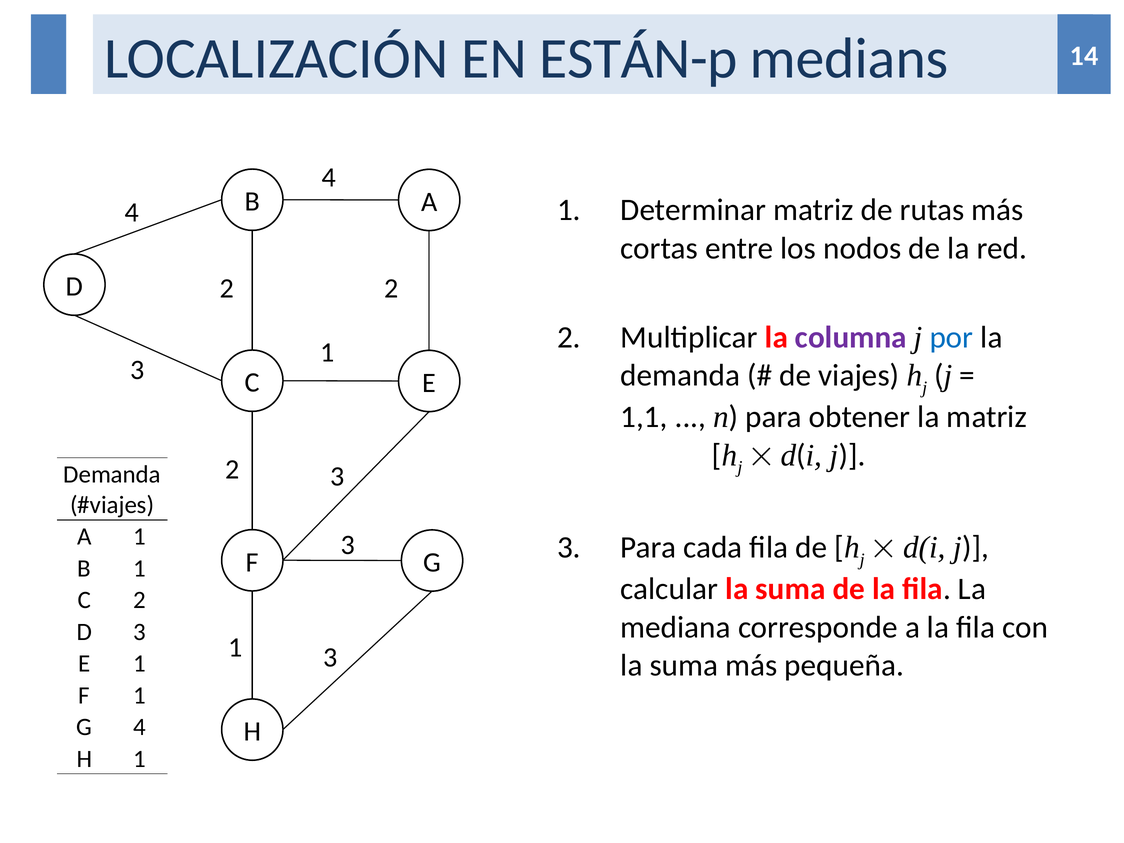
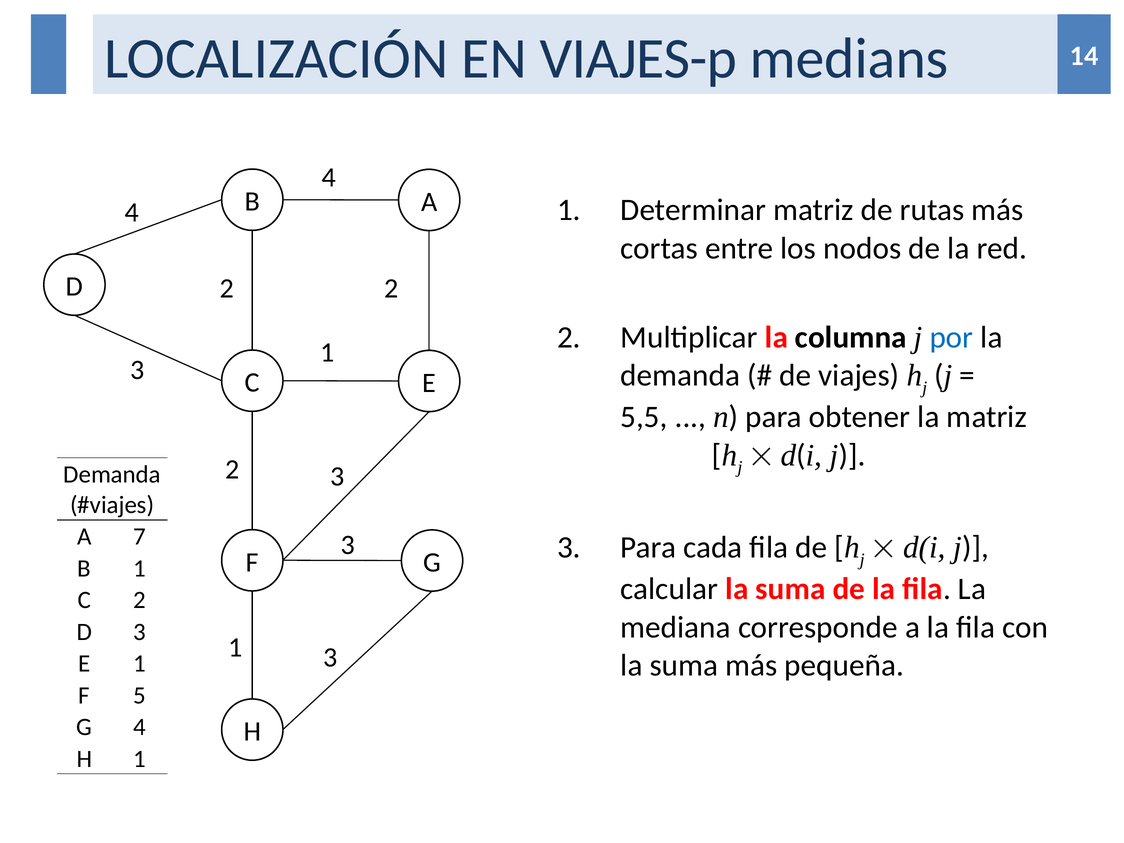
ESTÁN-p: ESTÁN-p -> VIAJES-p
columna colour: purple -> black
1,1: 1,1 -> 5,5
A 1: 1 -> 7
F 1: 1 -> 5
